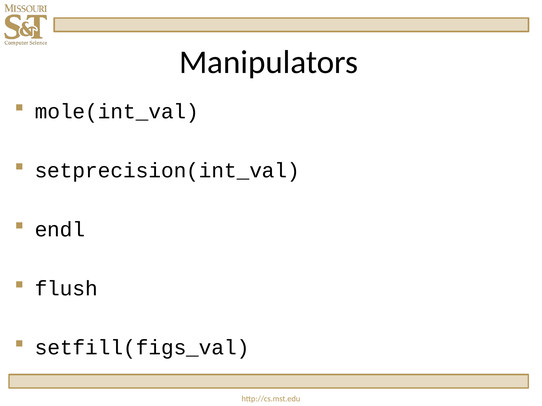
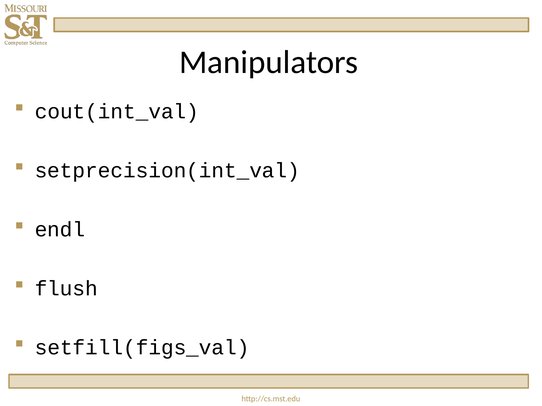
mole(int_val: mole(int_val -> cout(int_val
